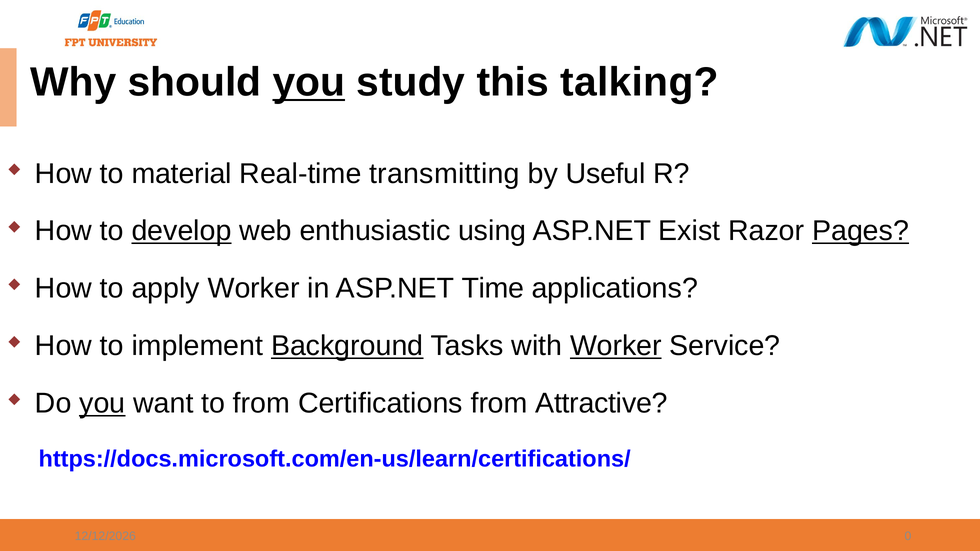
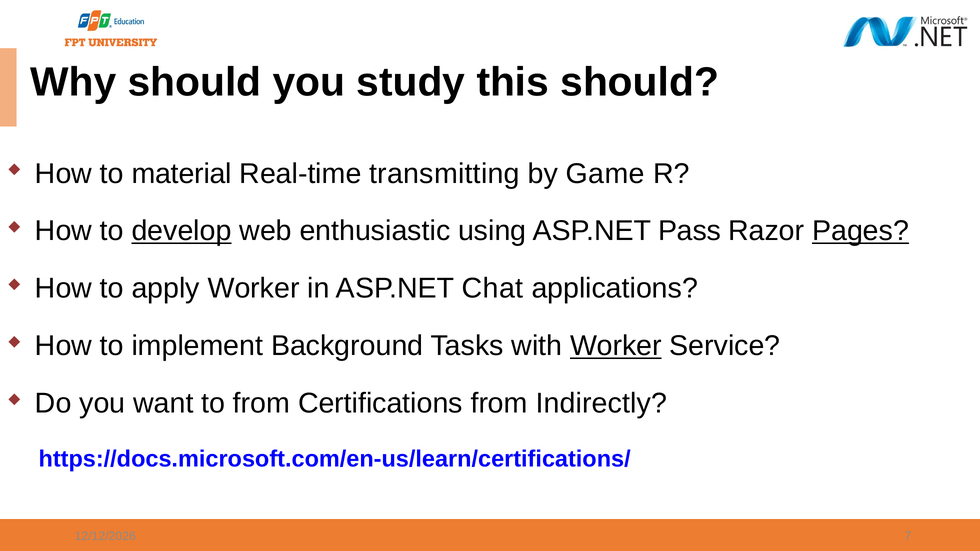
you at (309, 82) underline: present -> none
this talking: talking -> should
Useful: Useful -> Game
Exist: Exist -> Pass
Time: Time -> Chat
Background underline: present -> none
you at (102, 404) underline: present -> none
Attractive: Attractive -> Indirectly
0: 0 -> 7
